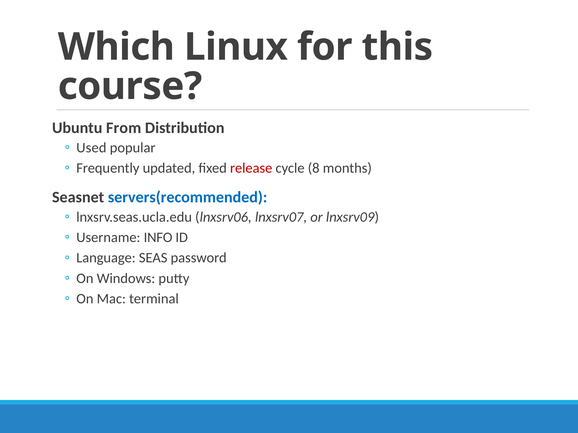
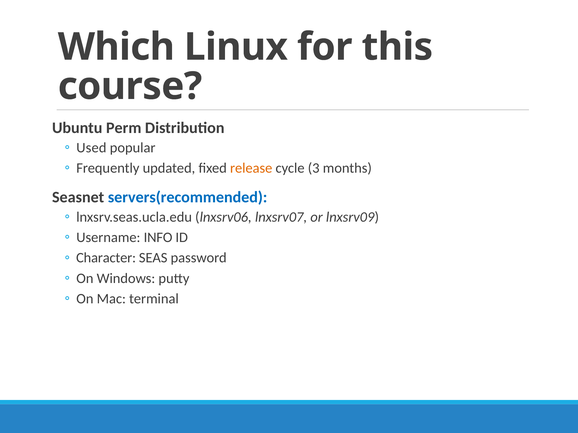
From: From -> Perm
release colour: red -> orange
8: 8 -> 3
Language: Language -> Character
